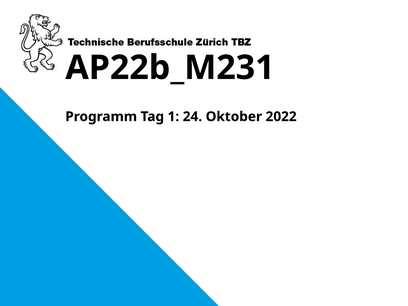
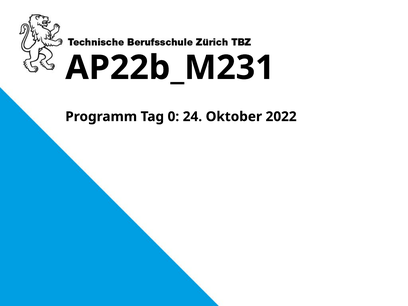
1: 1 -> 0
